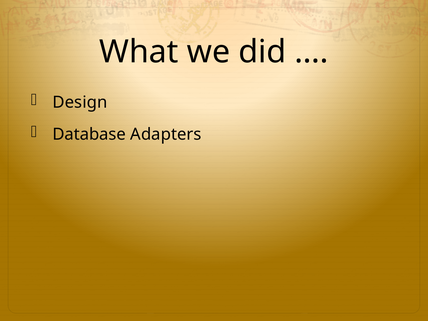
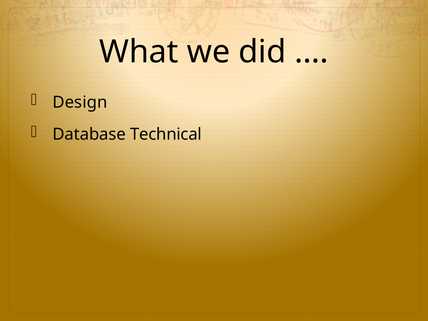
Adapters: Adapters -> Technical
